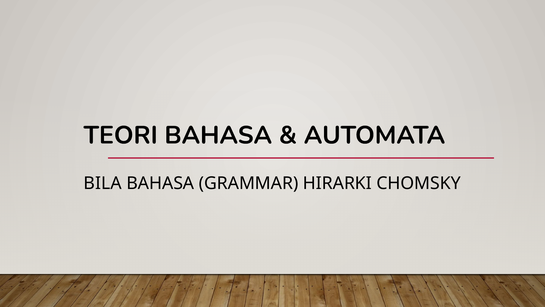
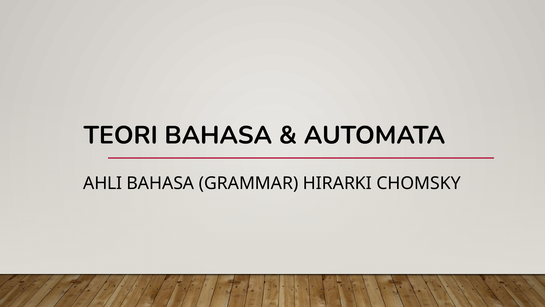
BILA: BILA -> AHLI
